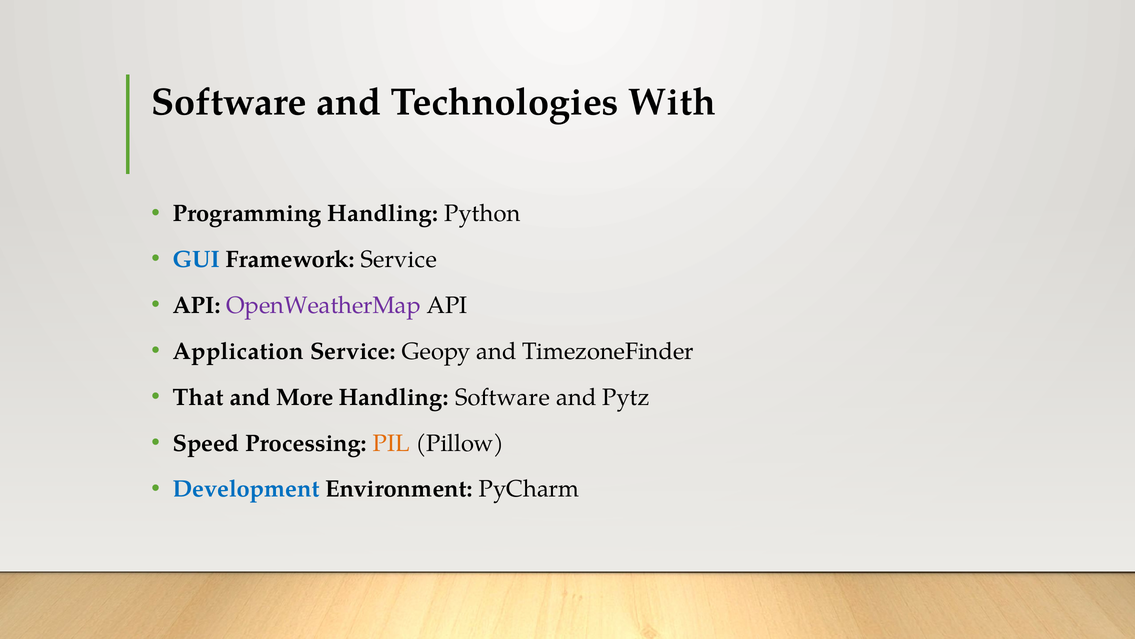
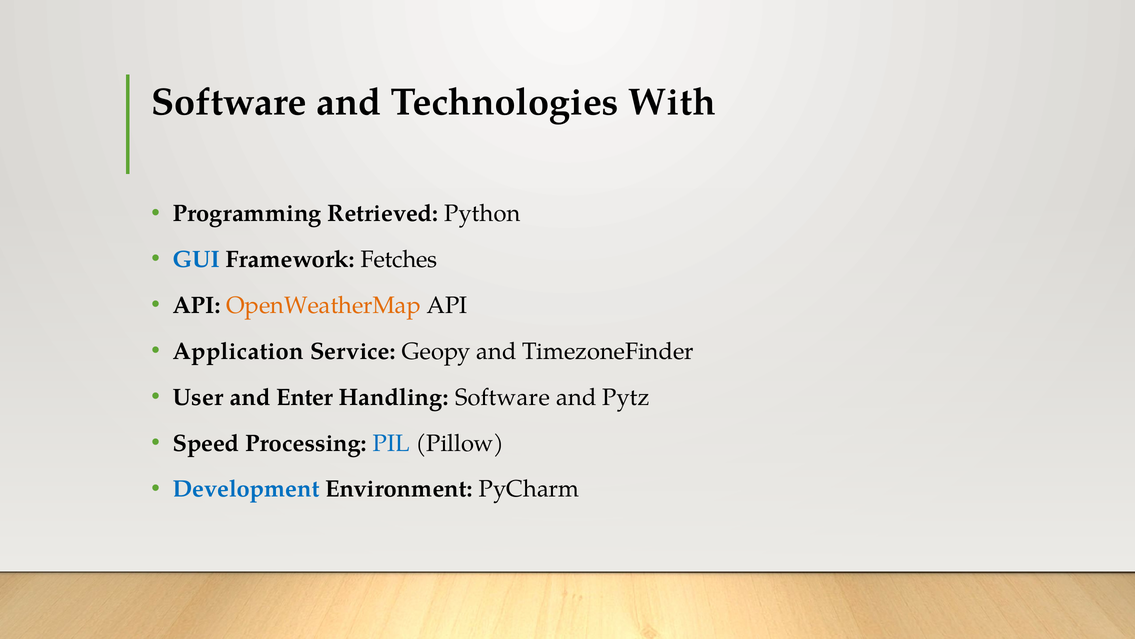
Programming Handling: Handling -> Retrieved
Framework Service: Service -> Fetches
OpenWeatherMap colour: purple -> orange
That: That -> User
More: More -> Enter
PIL colour: orange -> blue
